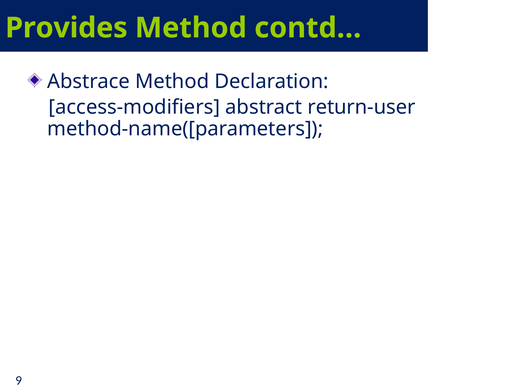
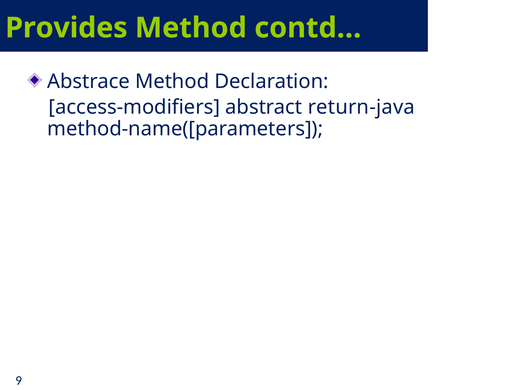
return-user: return-user -> return-java
